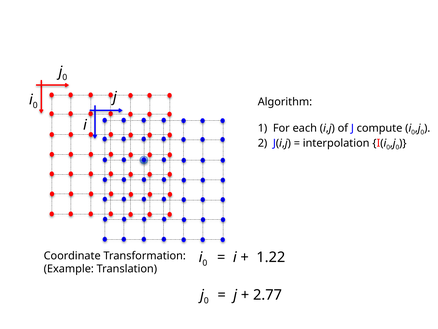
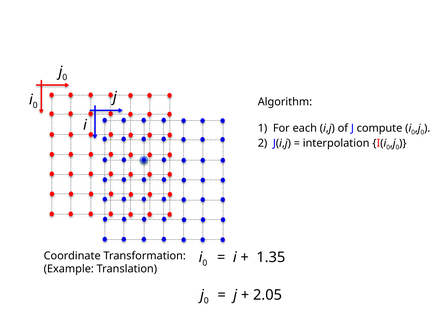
1.22: 1.22 -> 1.35
2.77: 2.77 -> 2.05
